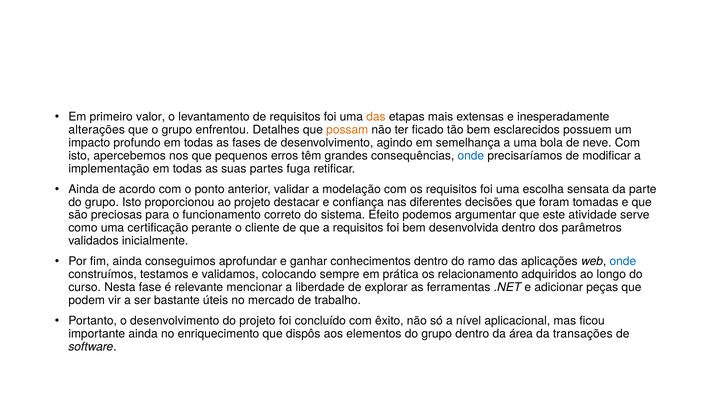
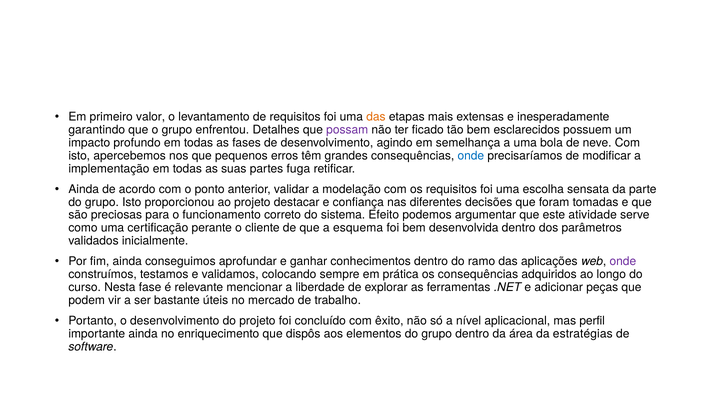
alterações: alterações -> garantindo
possam colour: orange -> purple
a requisitos: requisitos -> esquema
onde at (623, 261) colour: blue -> purple
os relacionamento: relacionamento -> consequências
ficou: ficou -> perfil
transações: transações -> estratégias
